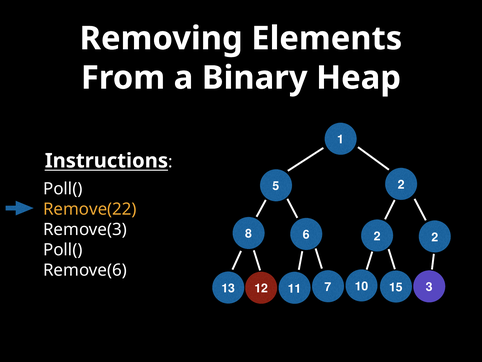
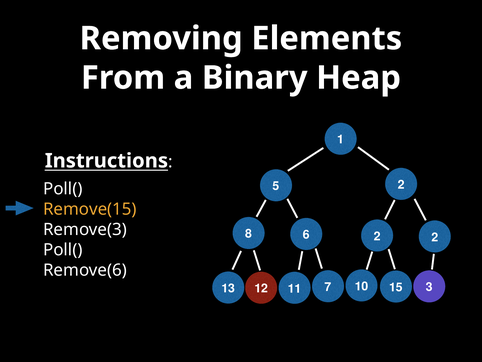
Remove(22: Remove(22 -> Remove(15
